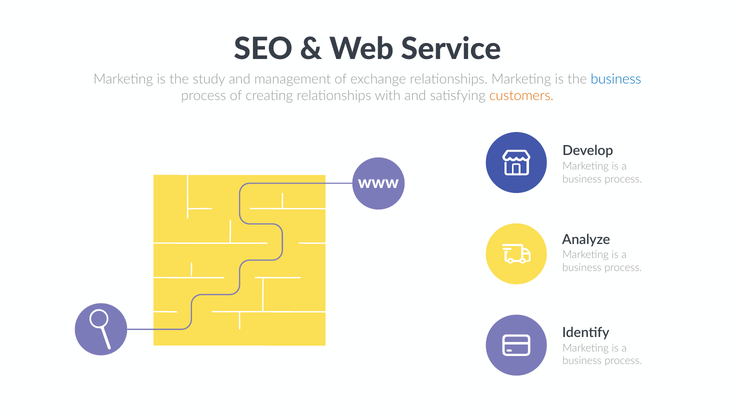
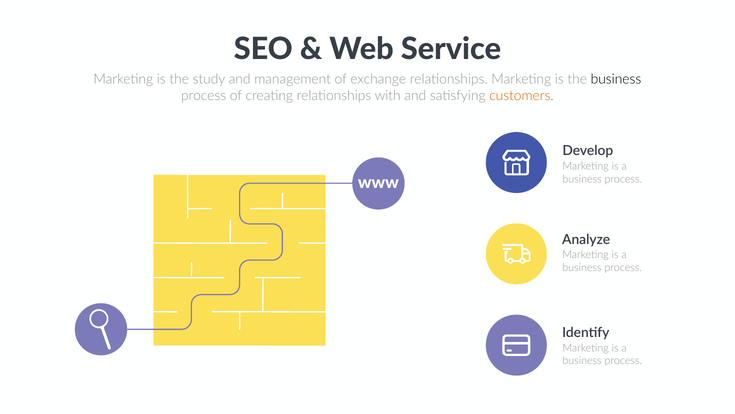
business at (616, 79) colour: blue -> black
